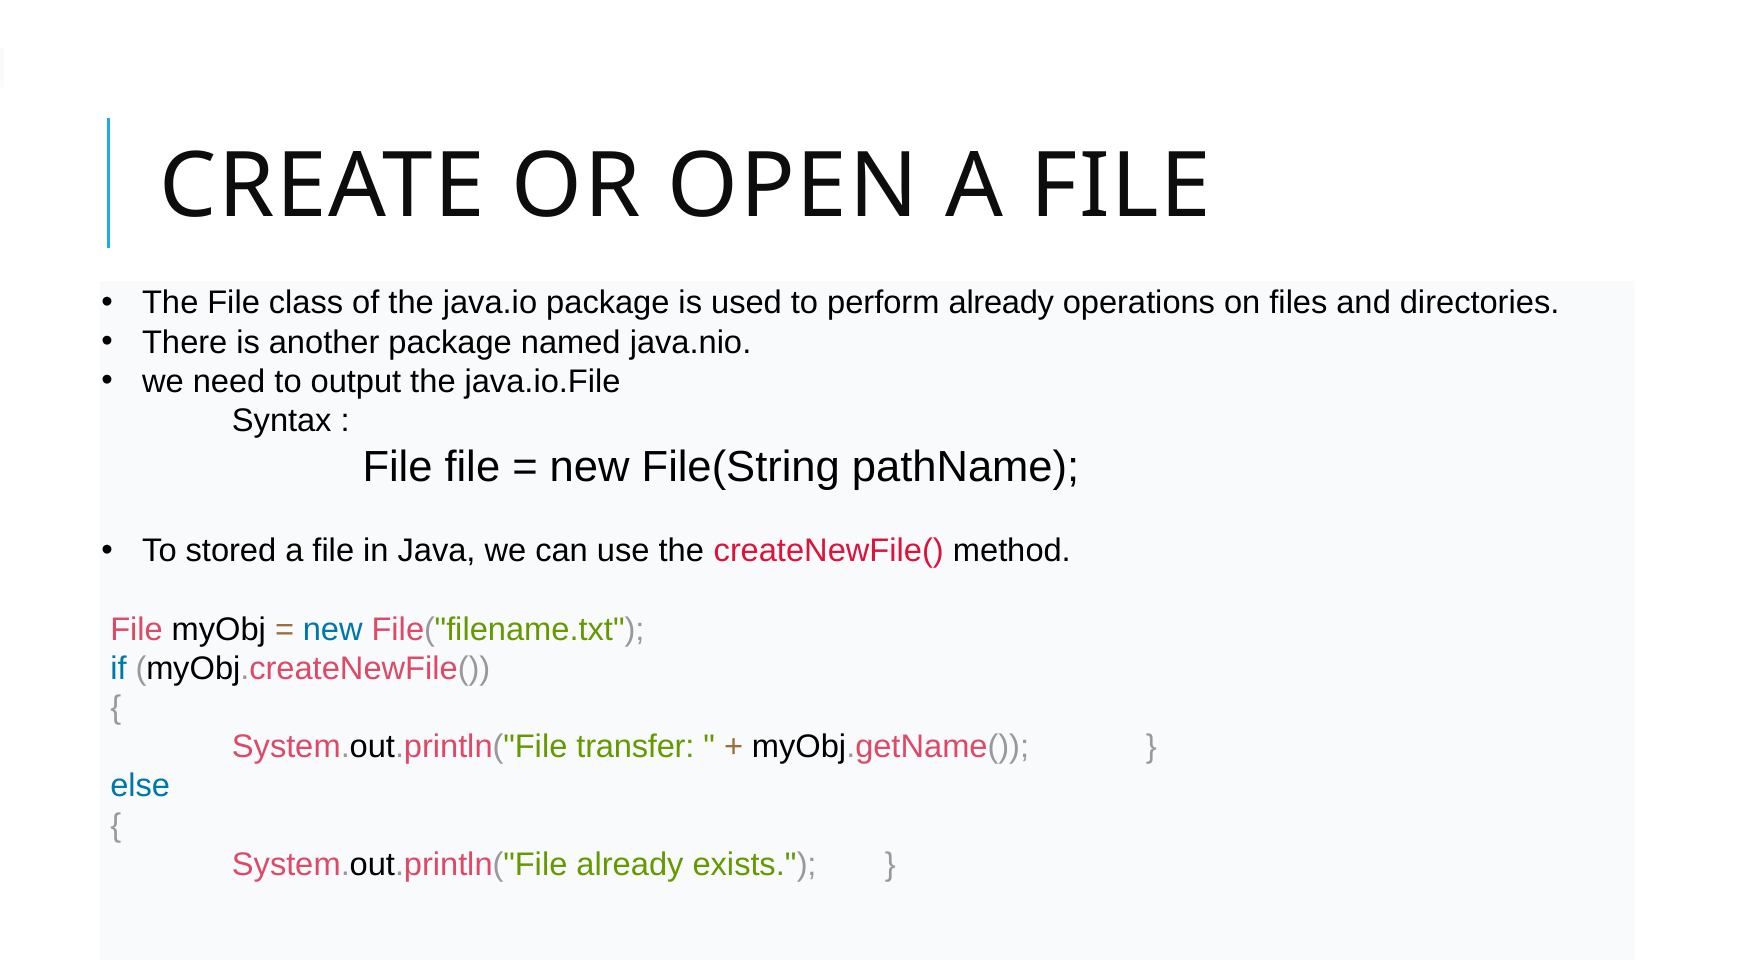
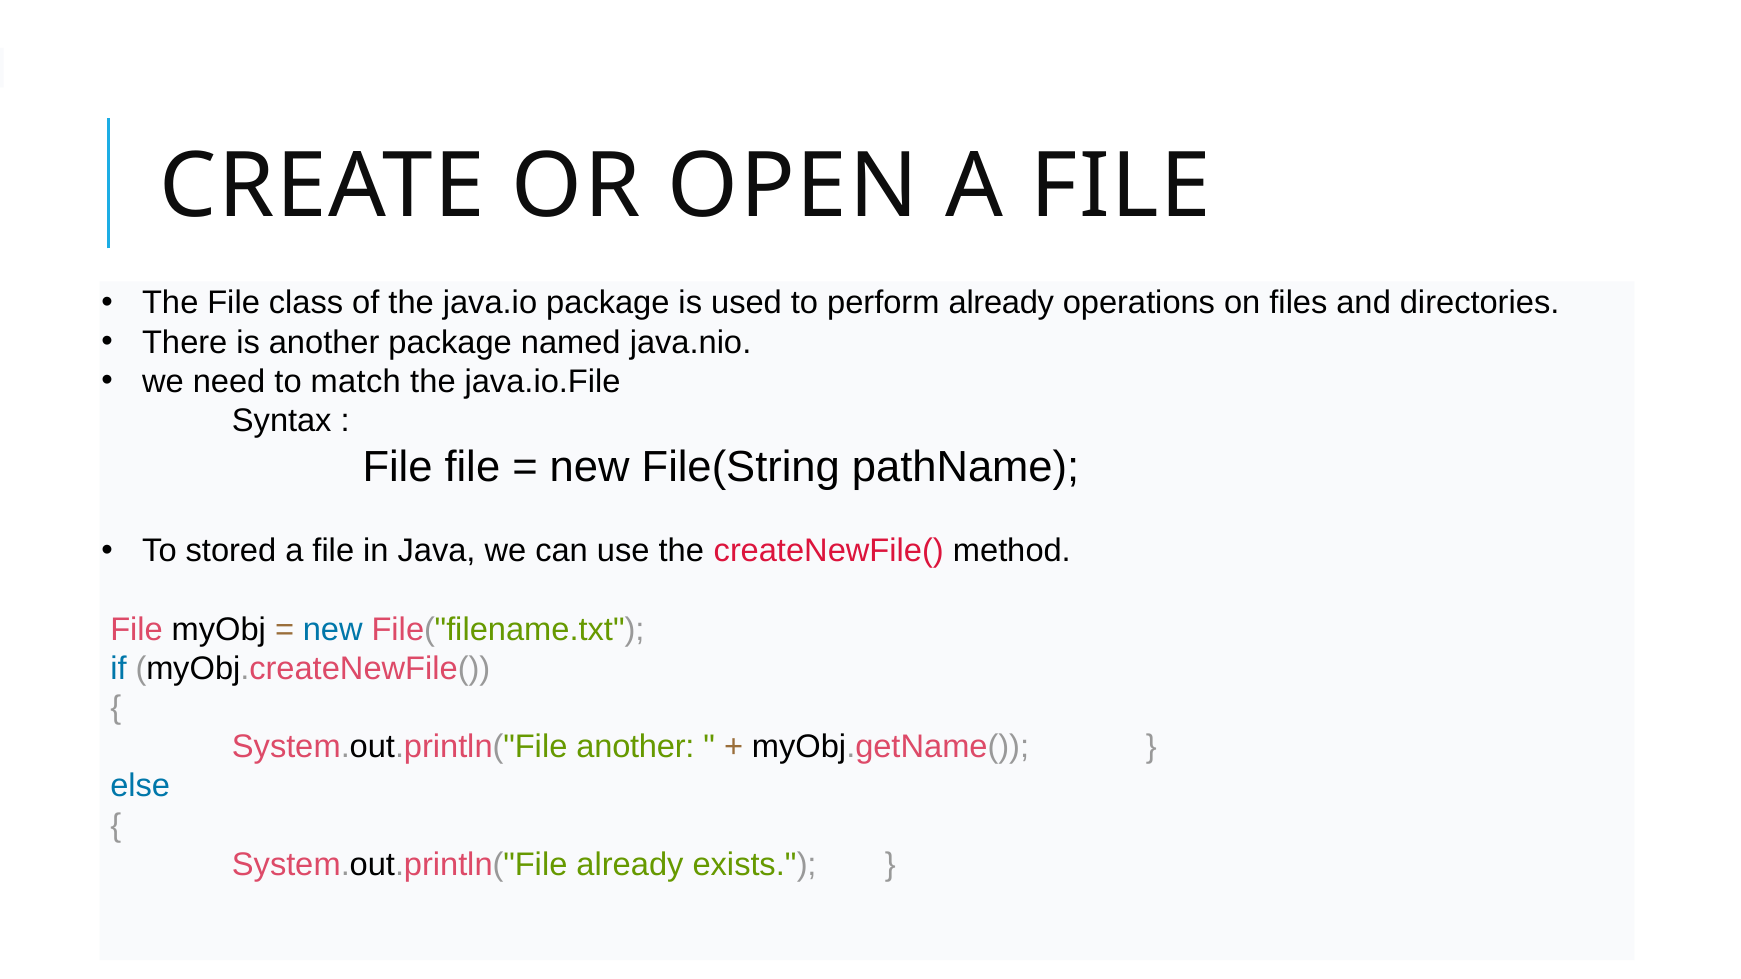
output: output -> match
System.out.println("File transfer: transfer -> another
